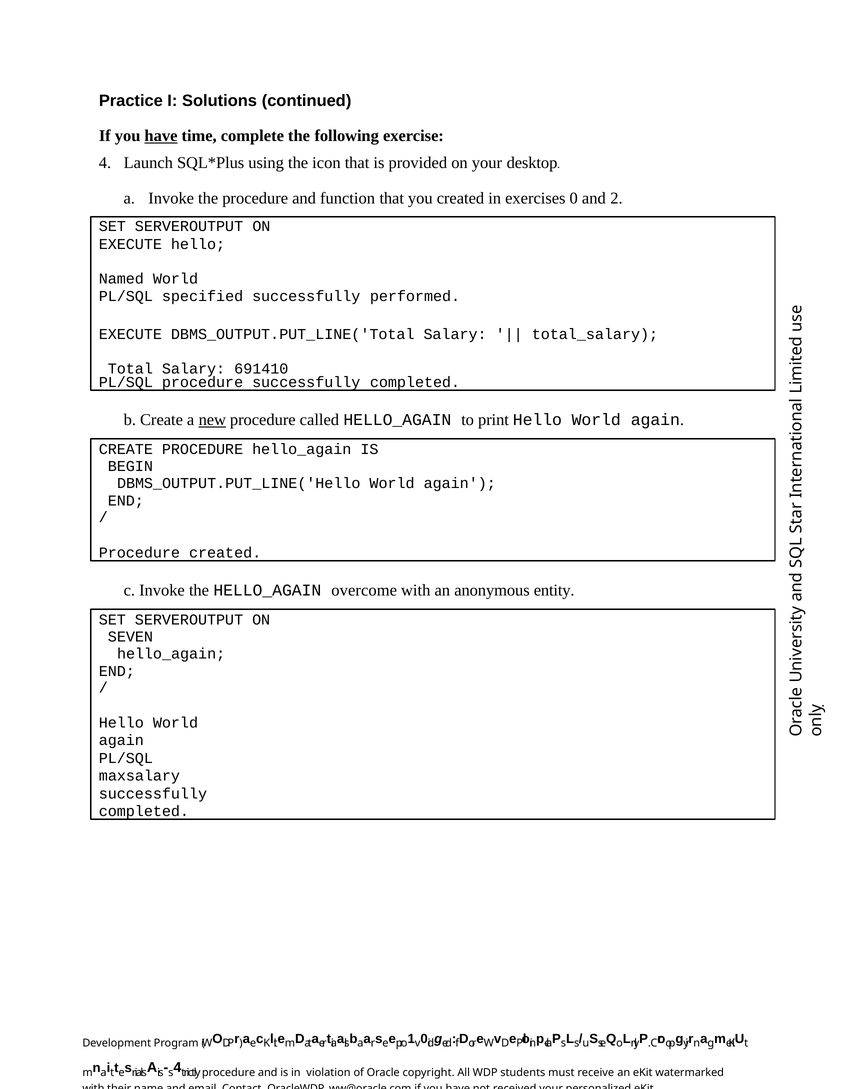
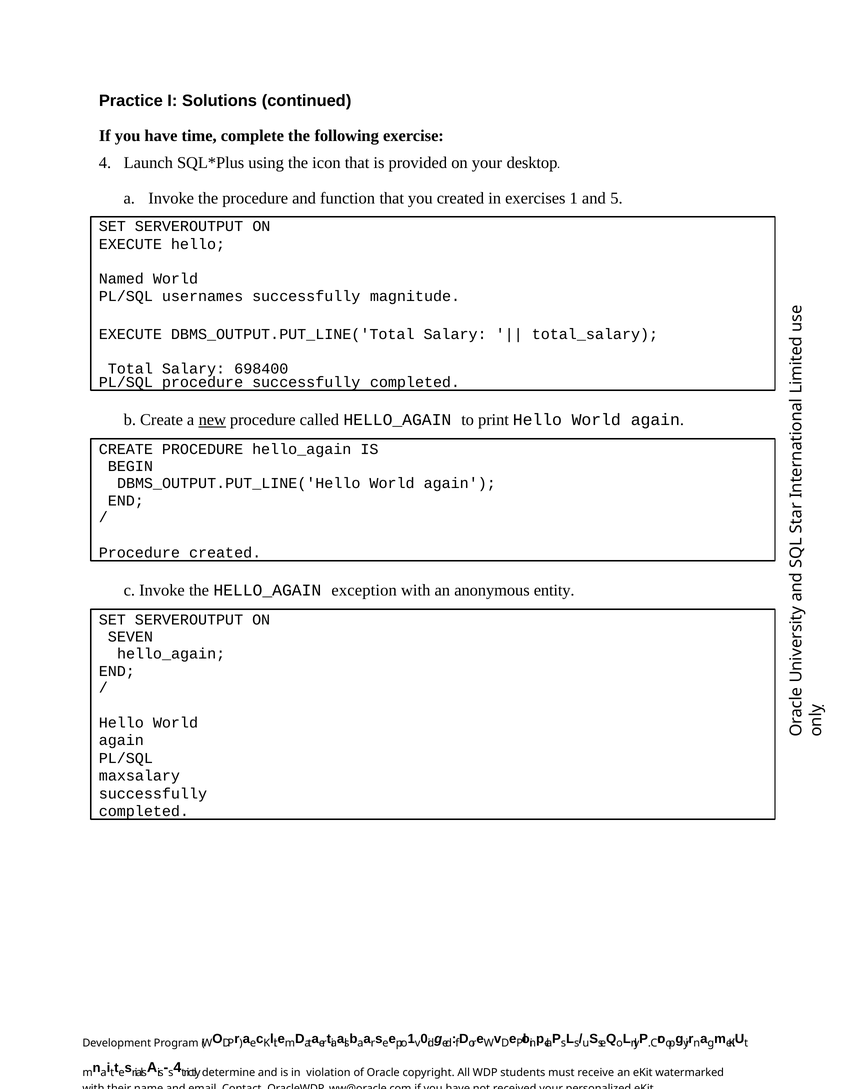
have at (161, 136) underline: present -> none
exercises 0: 0 -> 1
2: 2 -> 5
specified: specified -> usernames
performed: performed -> magnitude
691410: 691410 -> 698400
overcome: overcome -> exception
procedure at (229, 1072): procedure -> determine
